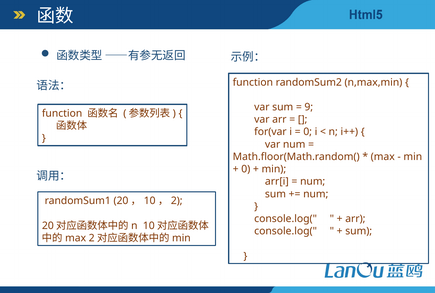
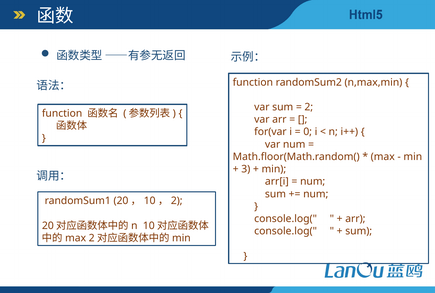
9: 9 -> 2
0 at (246, 169): 0 -> 3
